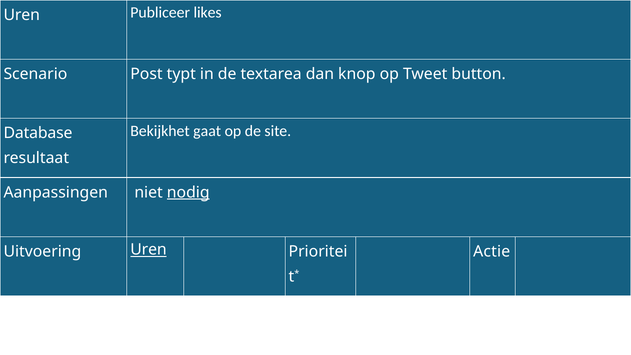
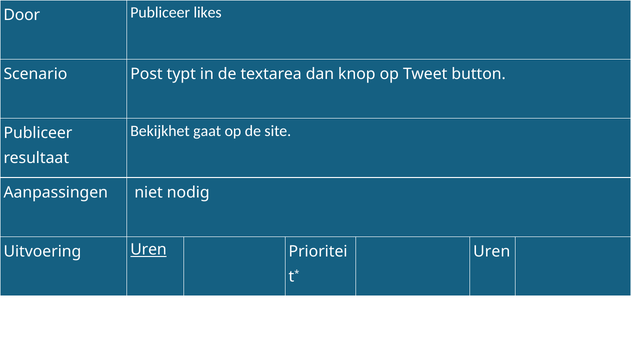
Uren at (22, 15): Uren -> Door
Database at (38, 133): Database -> Publiceer
nodig underline: present -> none
Actie at (492, 252): Actie -> Uren
